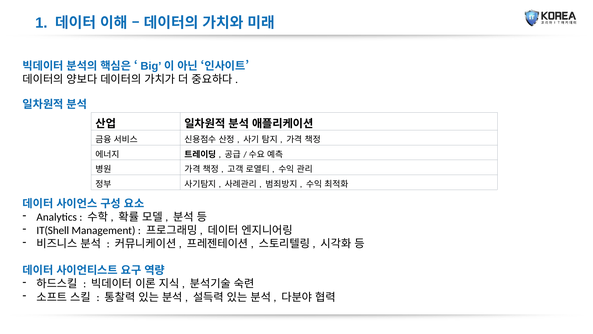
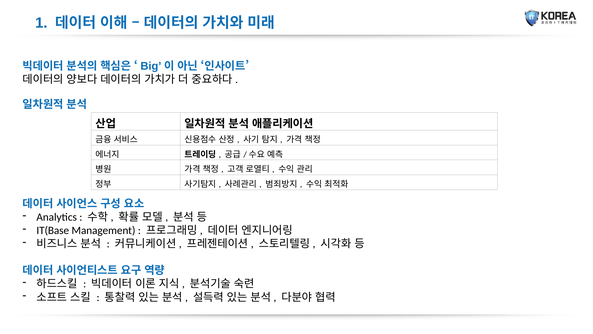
IT(Shell: IT(Shell -> IT(Base
